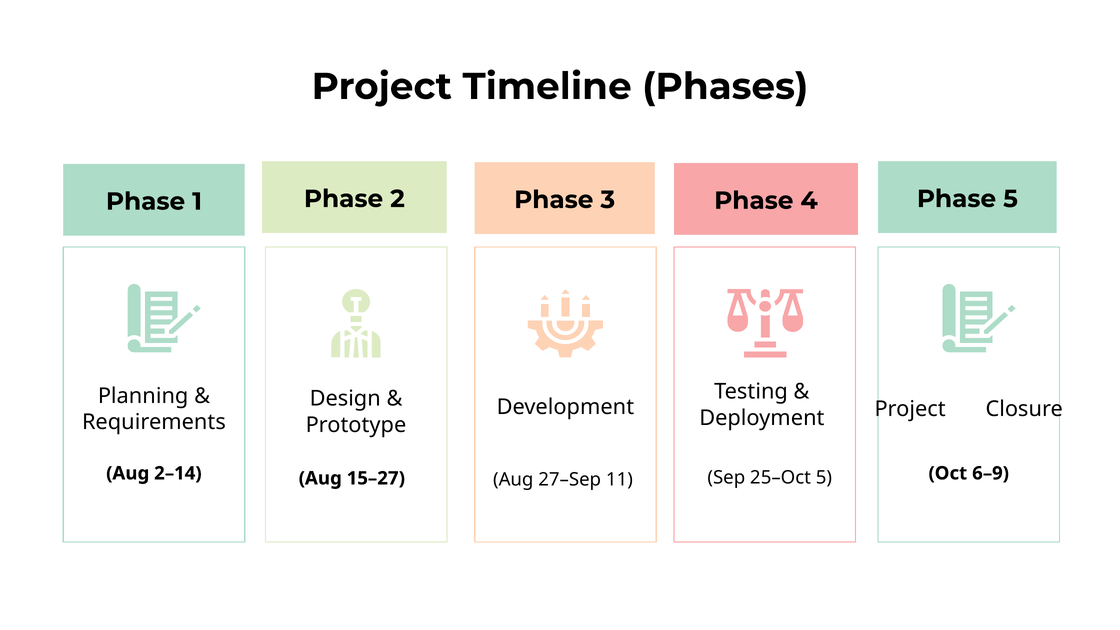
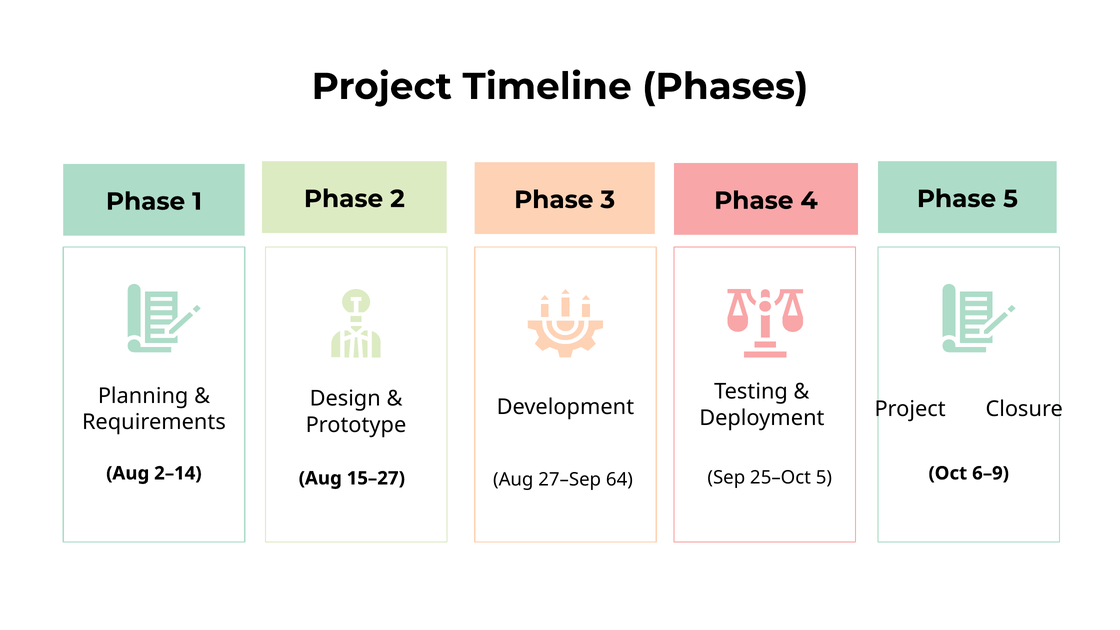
11: 11 -> 64
